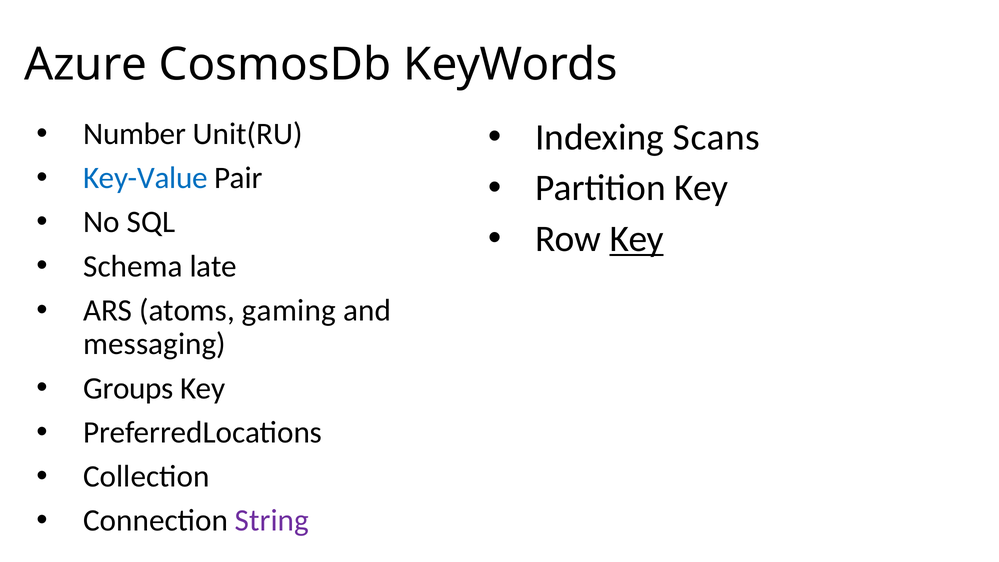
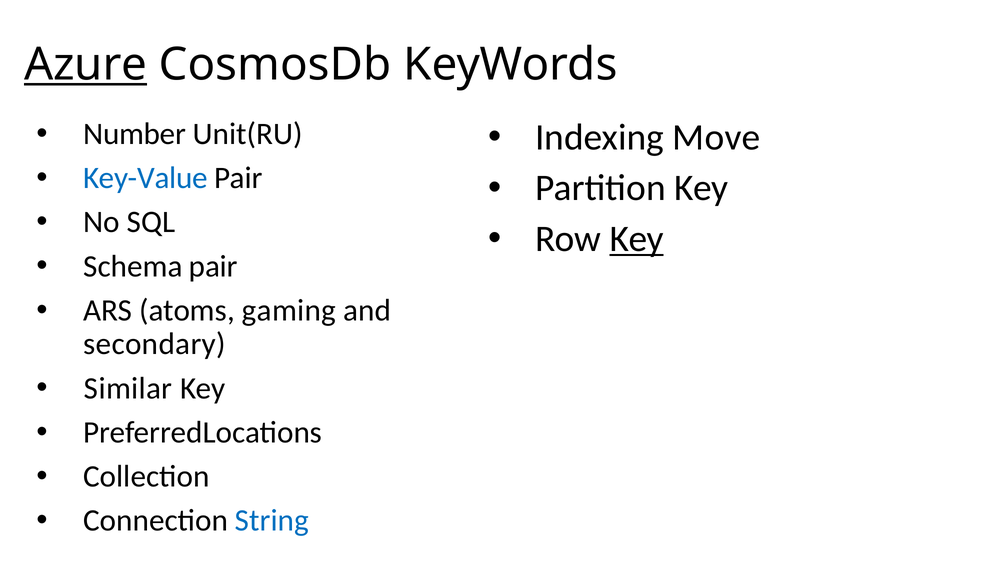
Azure underline: none -> present
Scans: Scans -> Move
Schema late: late -> pair
messaging: messaging -> secondary
Groups: Groups -> Similar
String colour: purple -> blue
